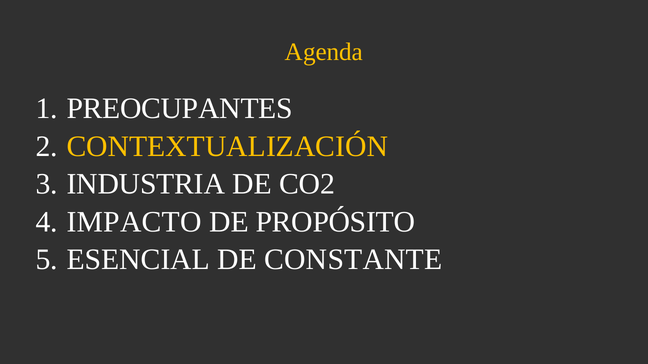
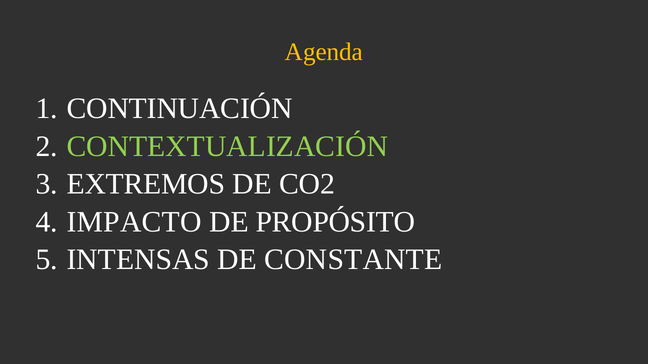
PREOCUPANTES: PREOCUPANTES -> CONTINUACIÓN
CONTEXTUALIZACIÓN colour: yellow -> light green
INDUSTRIA: INDUSTRIA -> EXTREMOS
ESENCIAL: ESENCIAL -> INTENSAS
